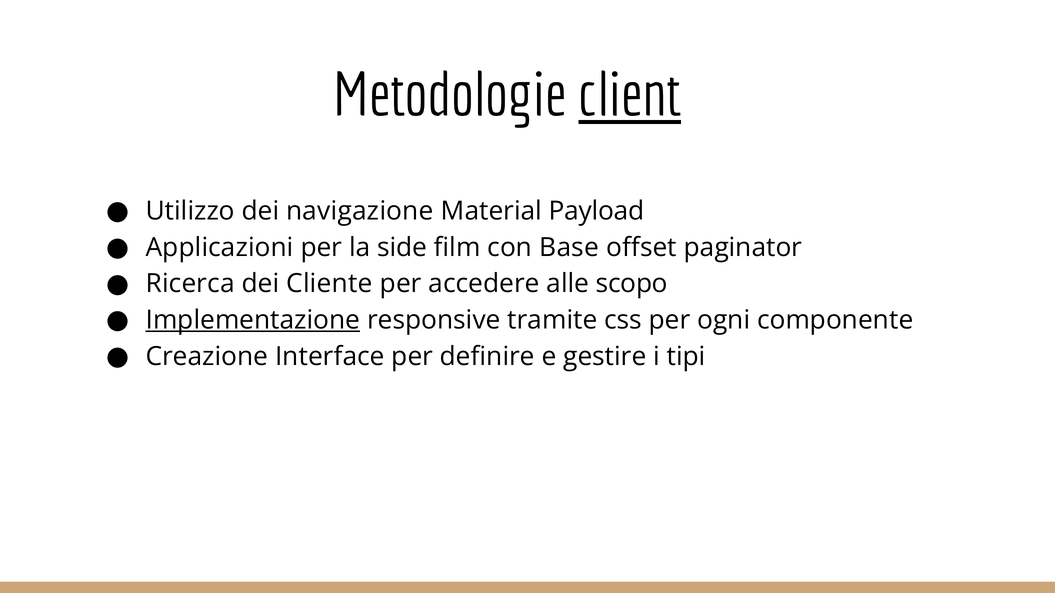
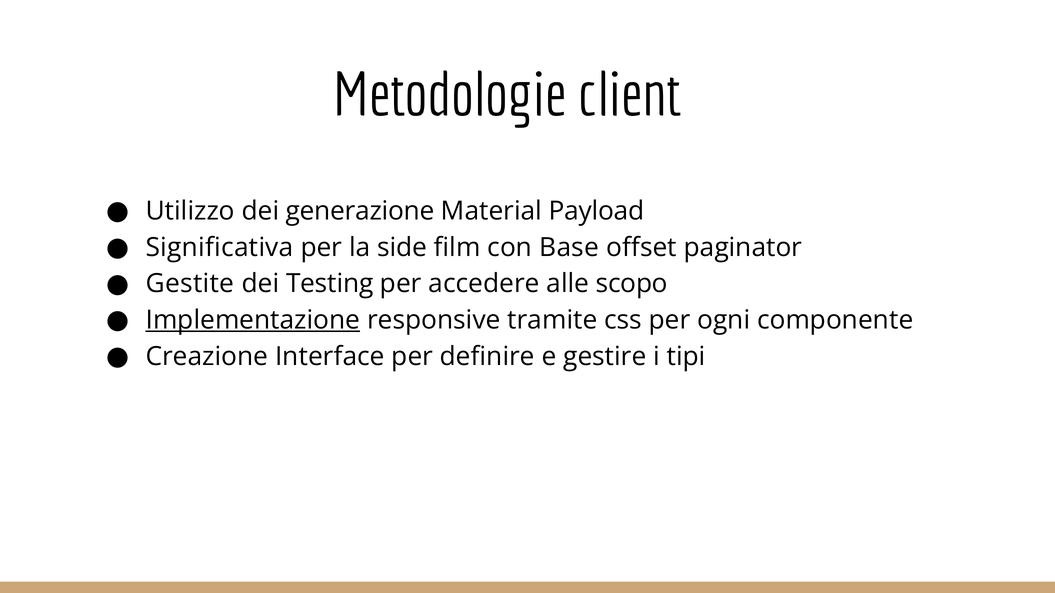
client underline: present -> none
navigazione: navigazione -> generazione
Applicazioni: Applicazioni -> Significativa
Ricerca: Ricerca -> Gestite
Cliente: Cliente -> Testing
